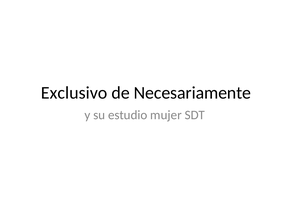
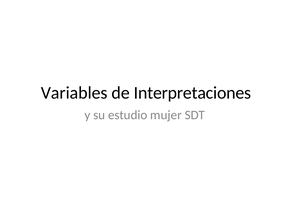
Exclusivo: Exclusivo -> Variables
Necesariamente: Necesariamente -> Interpretaciones
